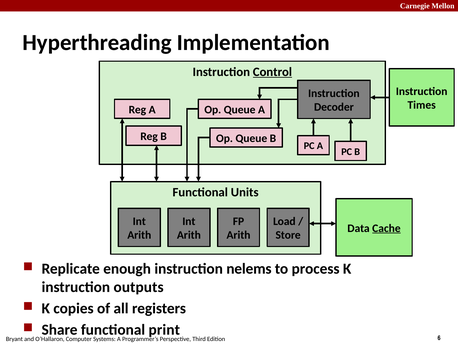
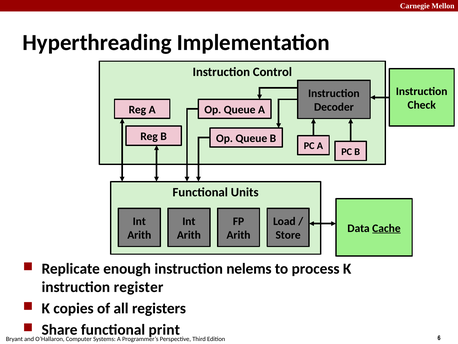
Control underline: present -> none
Times: Times -> Check
outputs: outputs -> register
